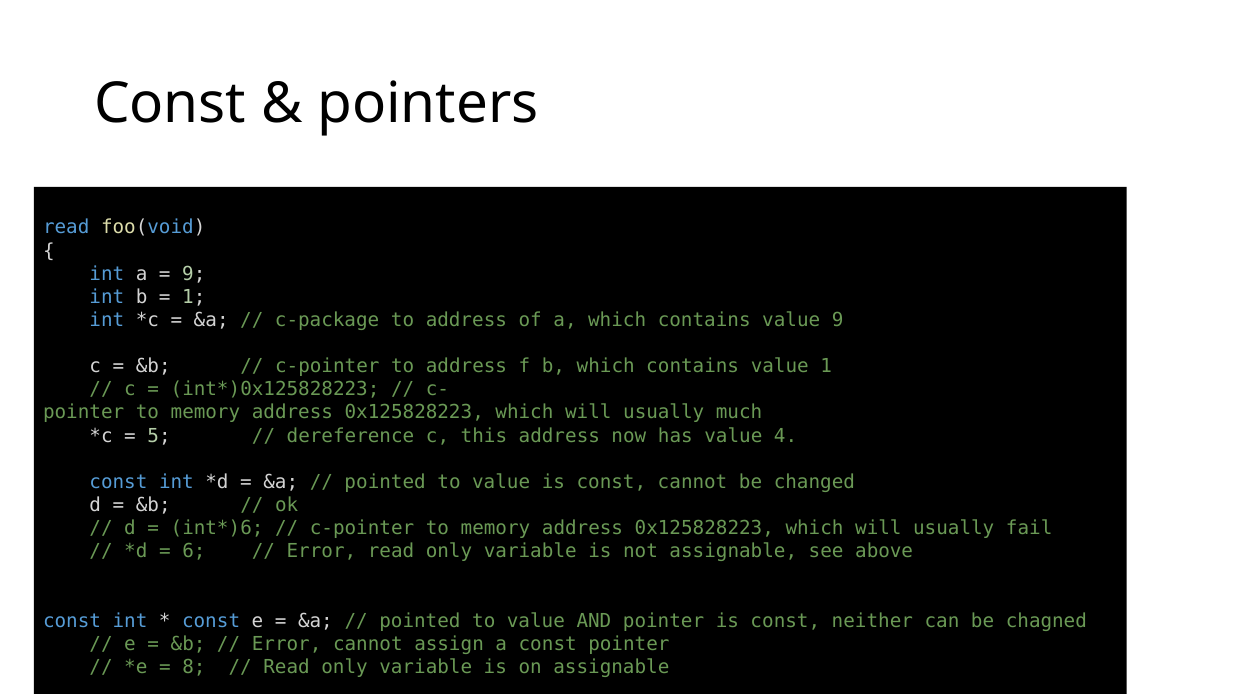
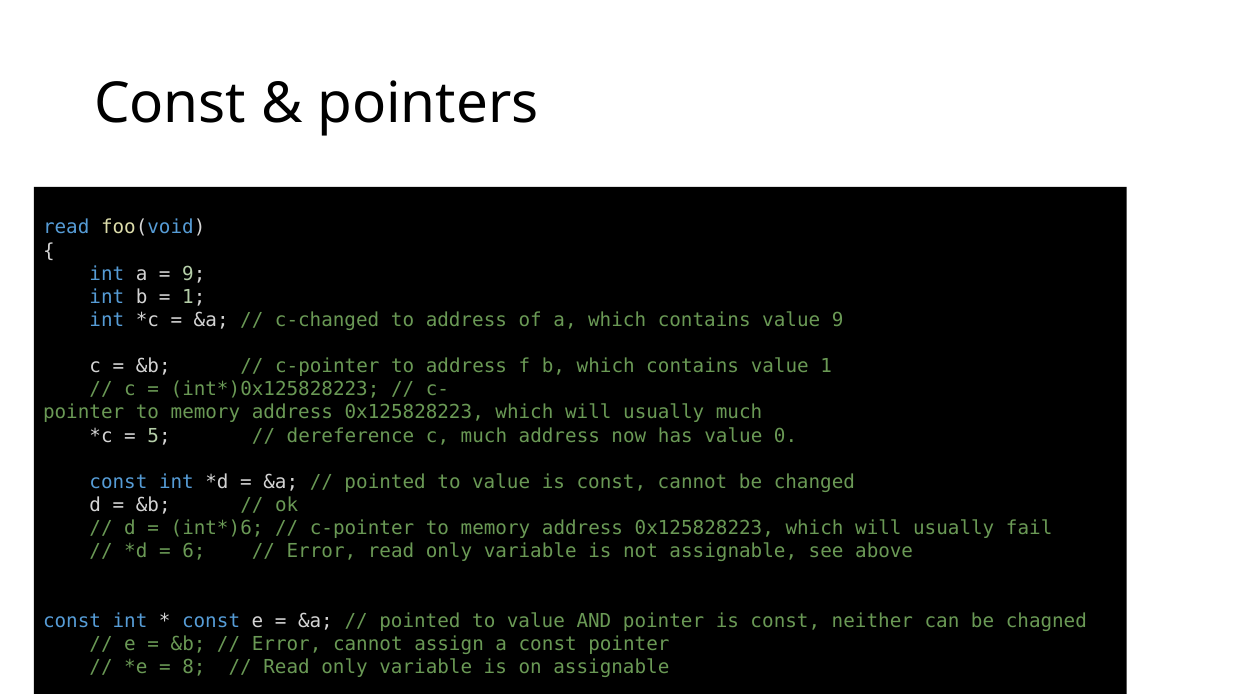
c-package: c-package -> c-changed
c this: this -> much
4: 4 -> 0
